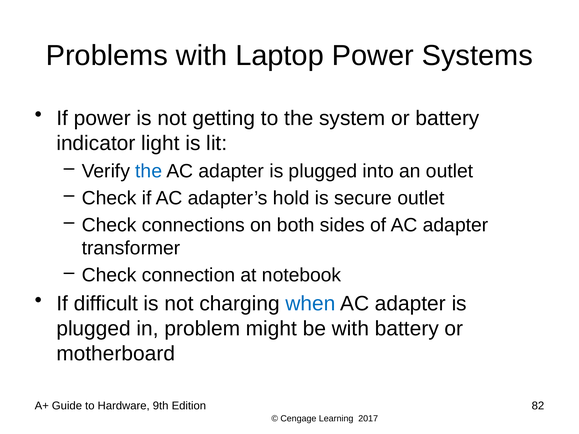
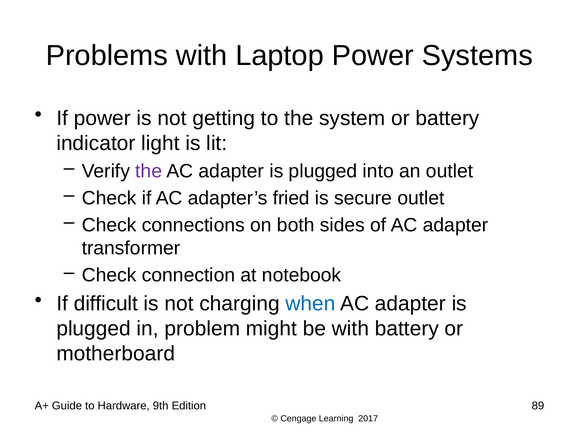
the at (149, 171) colour: blue -> purple
hold: hold -> fried
82: 82 -> 89
